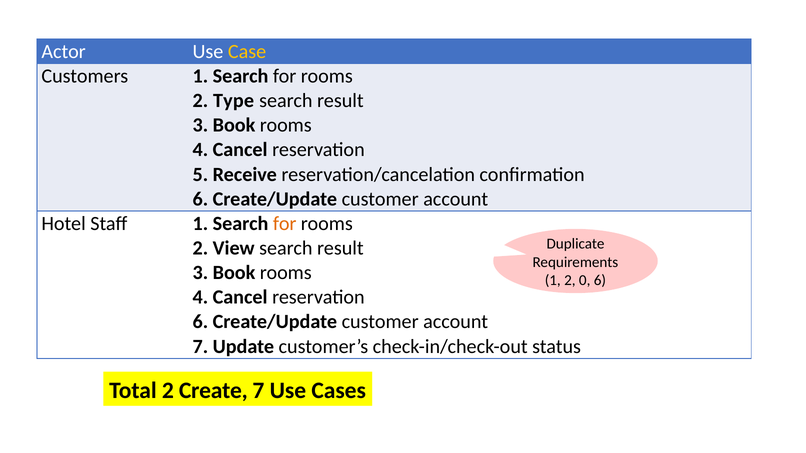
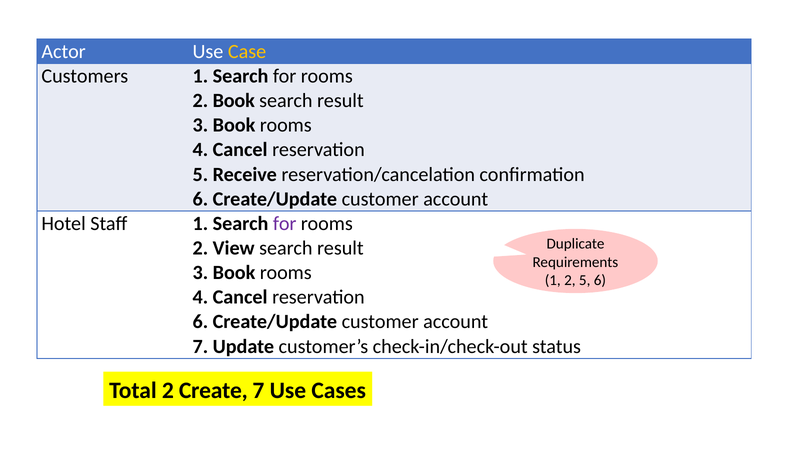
2 Type: Type -> Book
for at (285, 224) colour: orange -> purple
2 0: 0 -> 5
